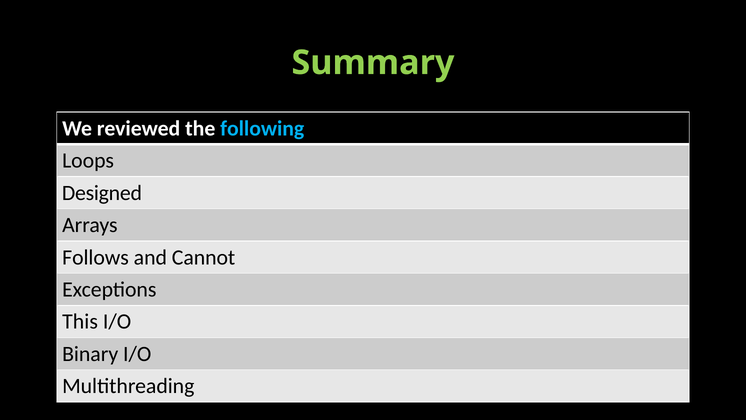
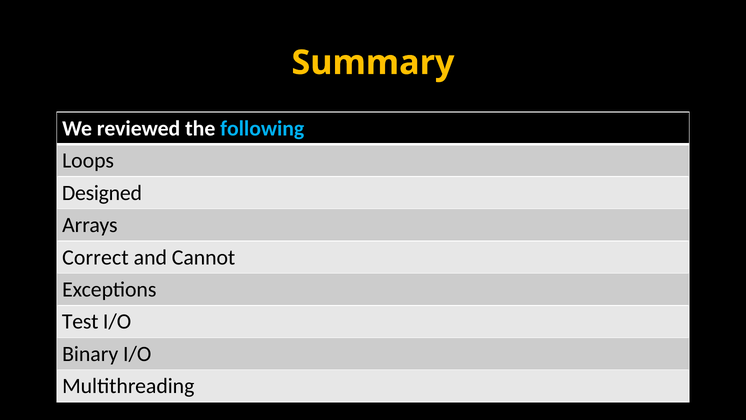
Summary colour: light green -> yellow
Follows: Follows -> Correct
This: This -> Test
